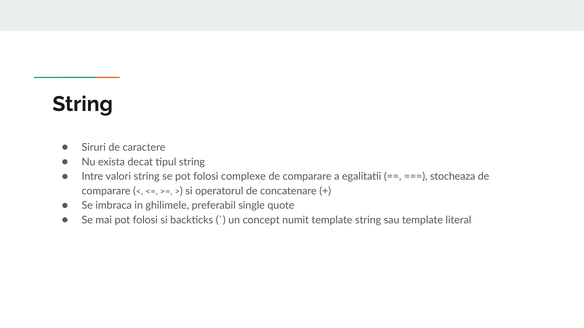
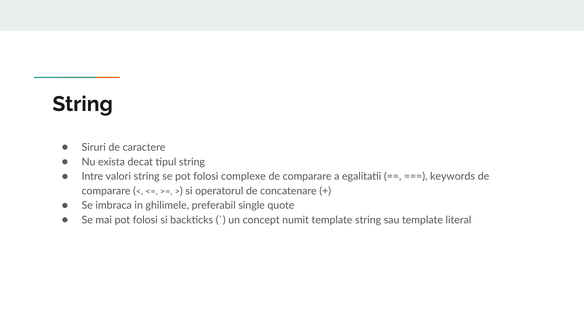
stocheaza: stocheaza -> keywords
